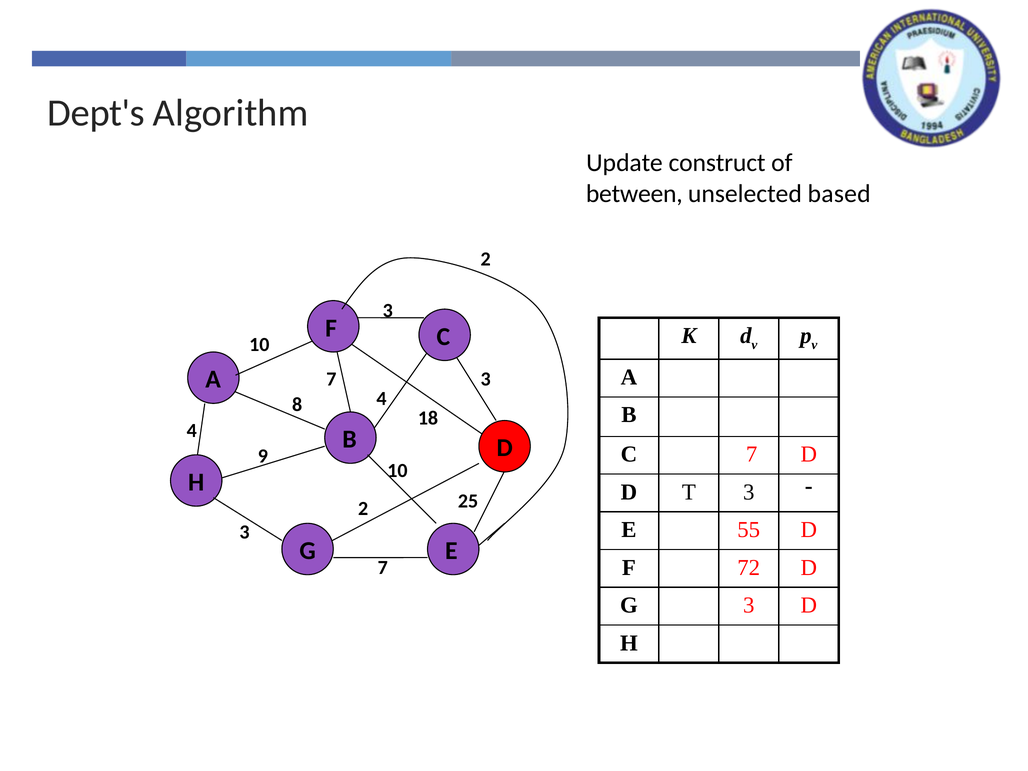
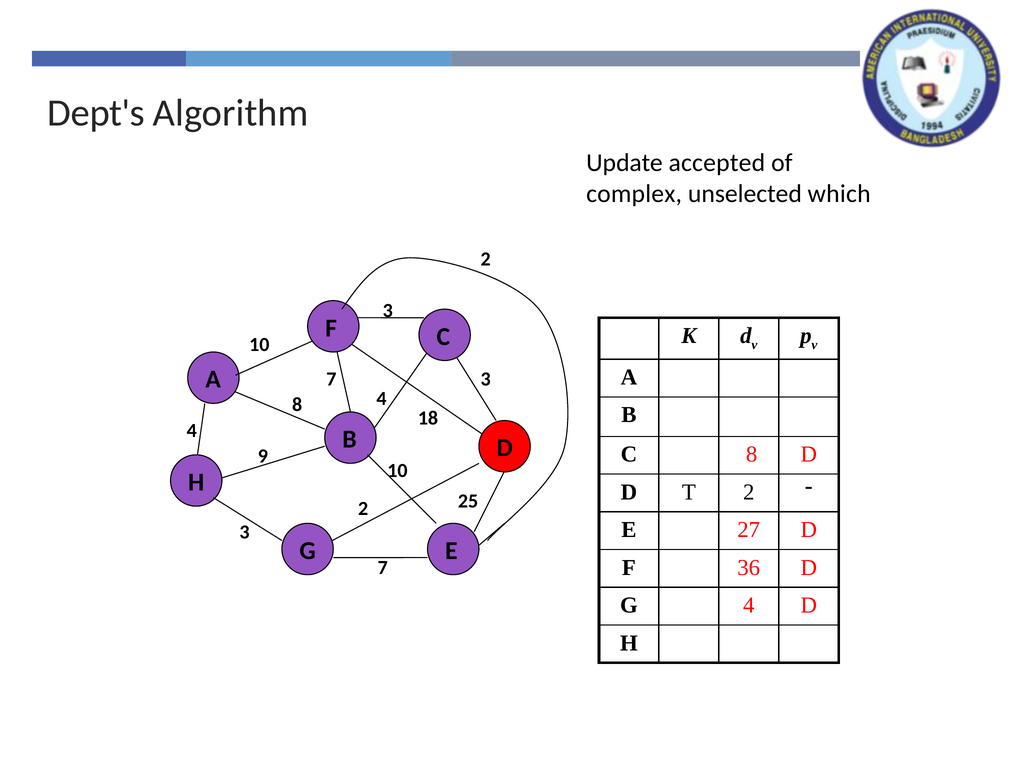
construct: construct -> accepted
between: between -> complex
based: based -> which
C 7: 7 -> 8
T 3: 3 -> 2
55: 55 -> 27
72: 72 -> 36
G 3: 3 -> 4
